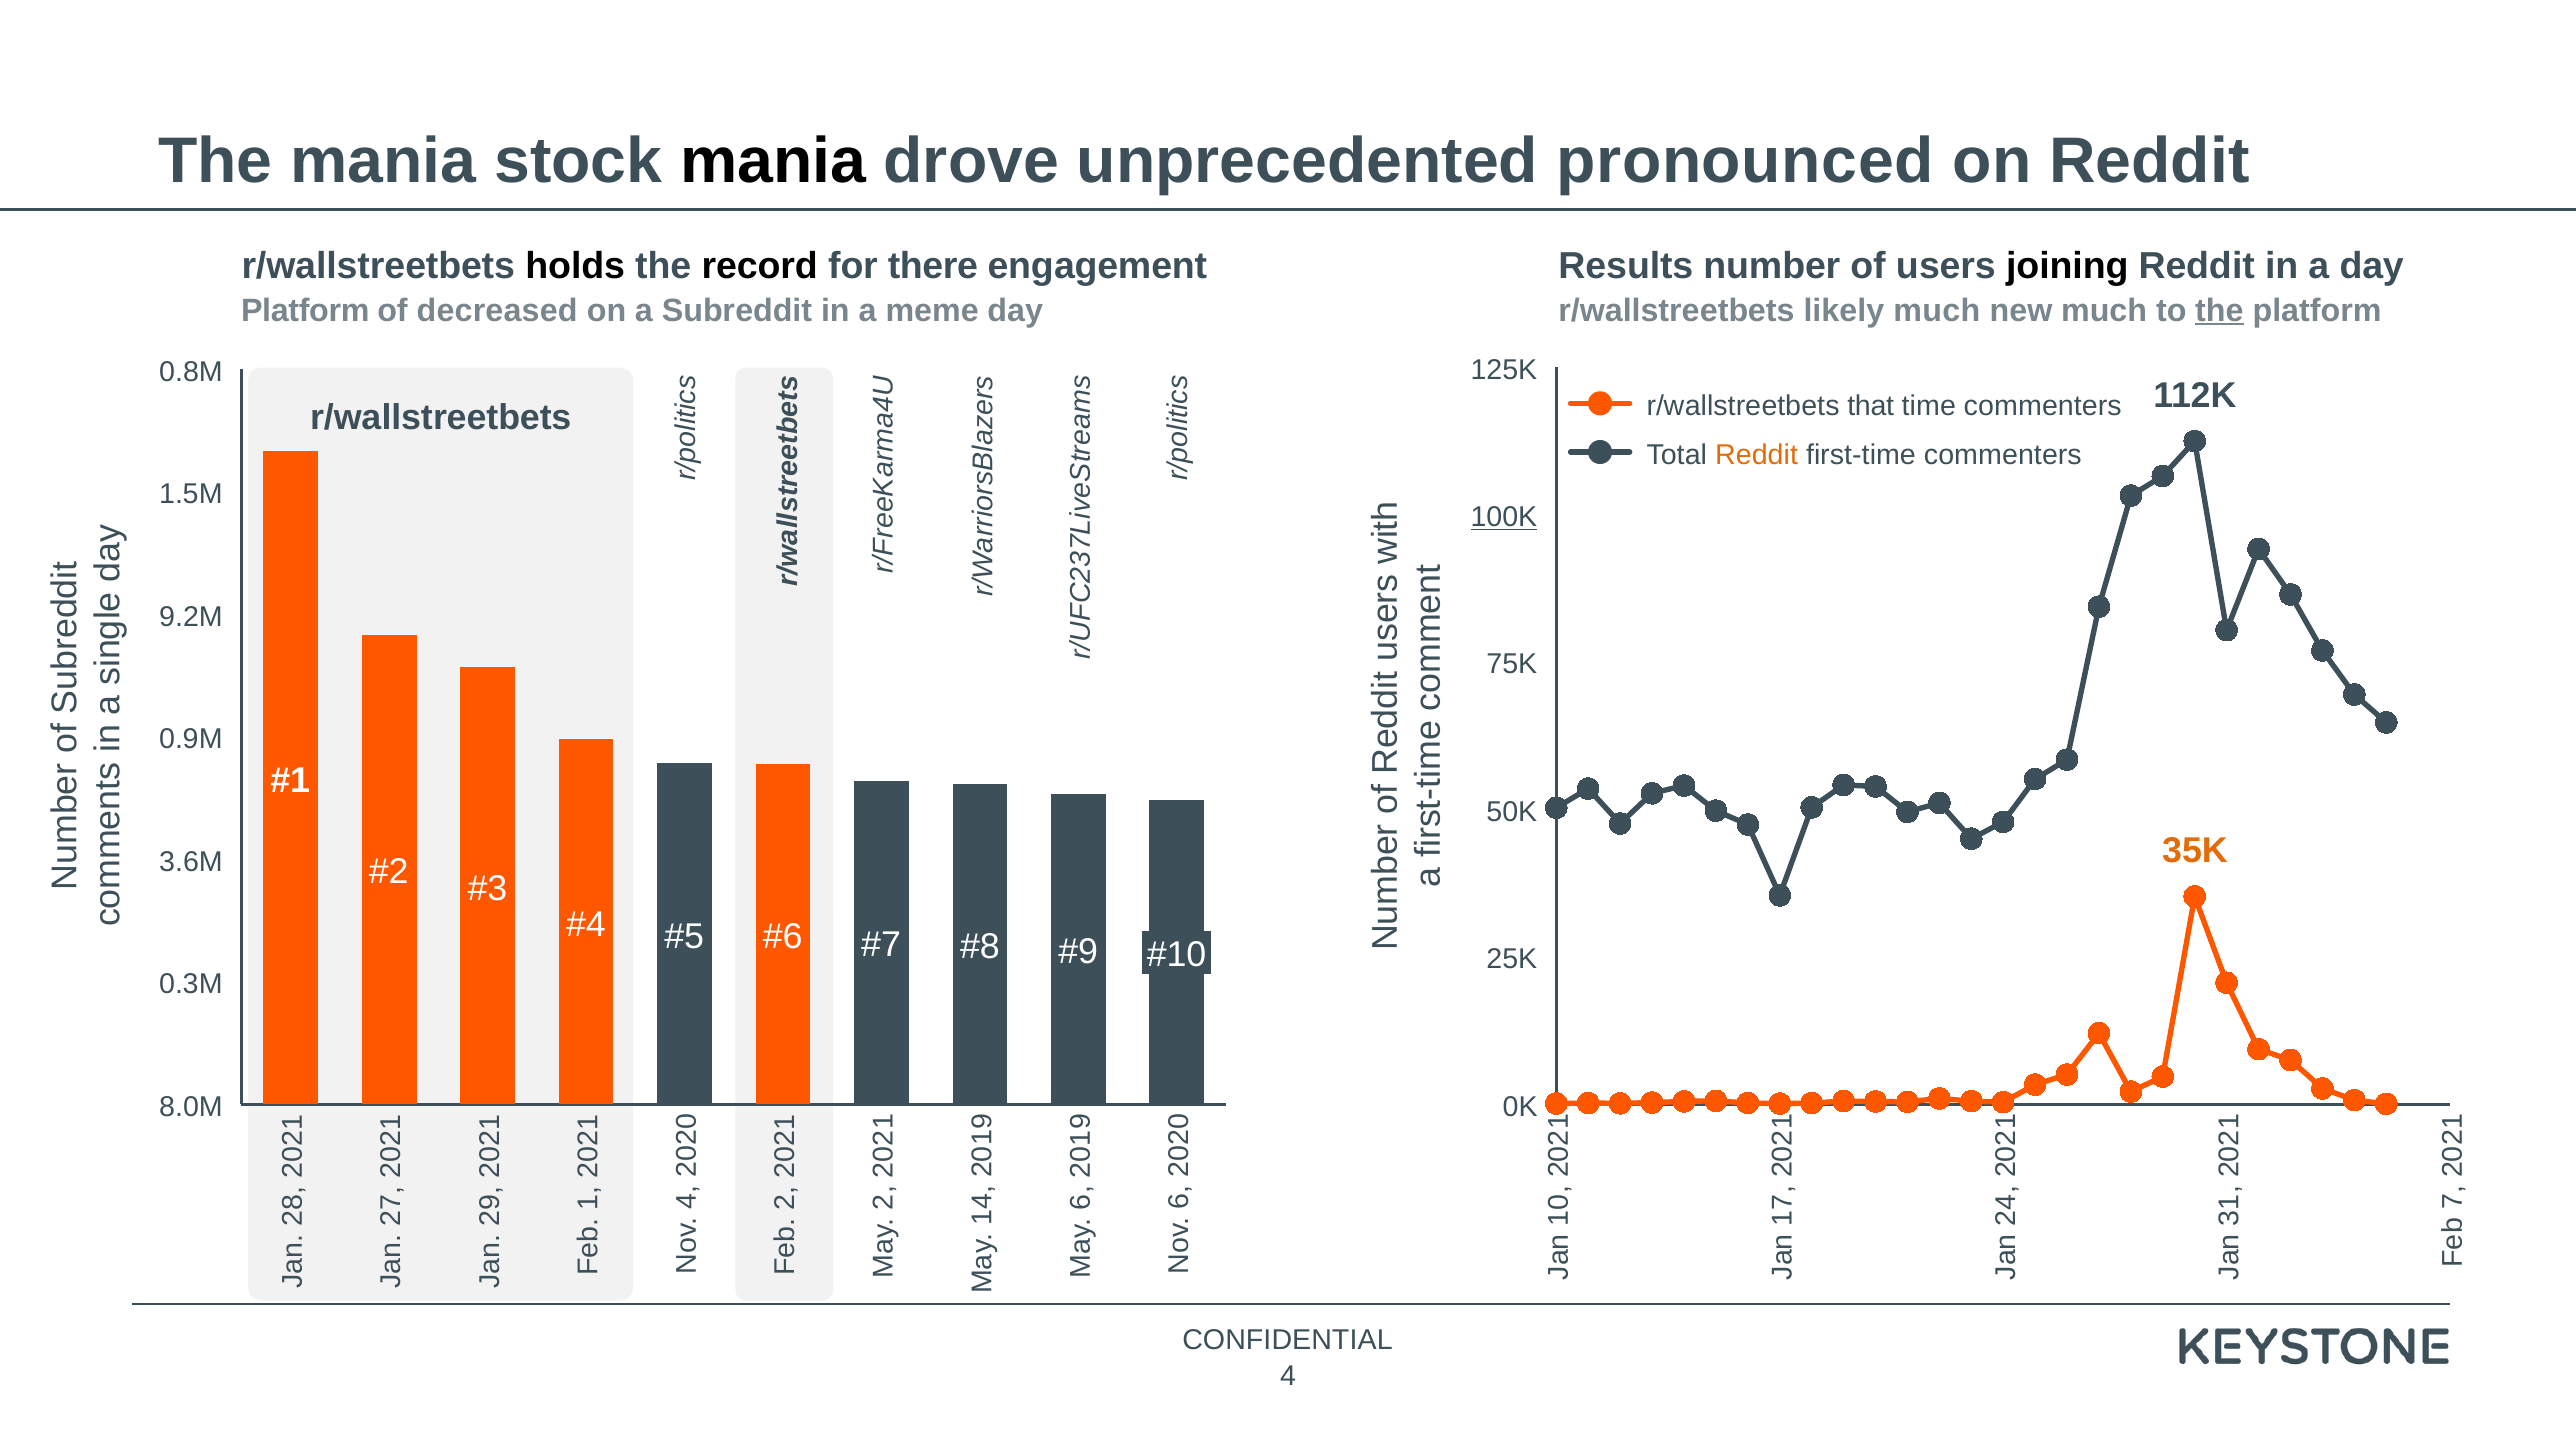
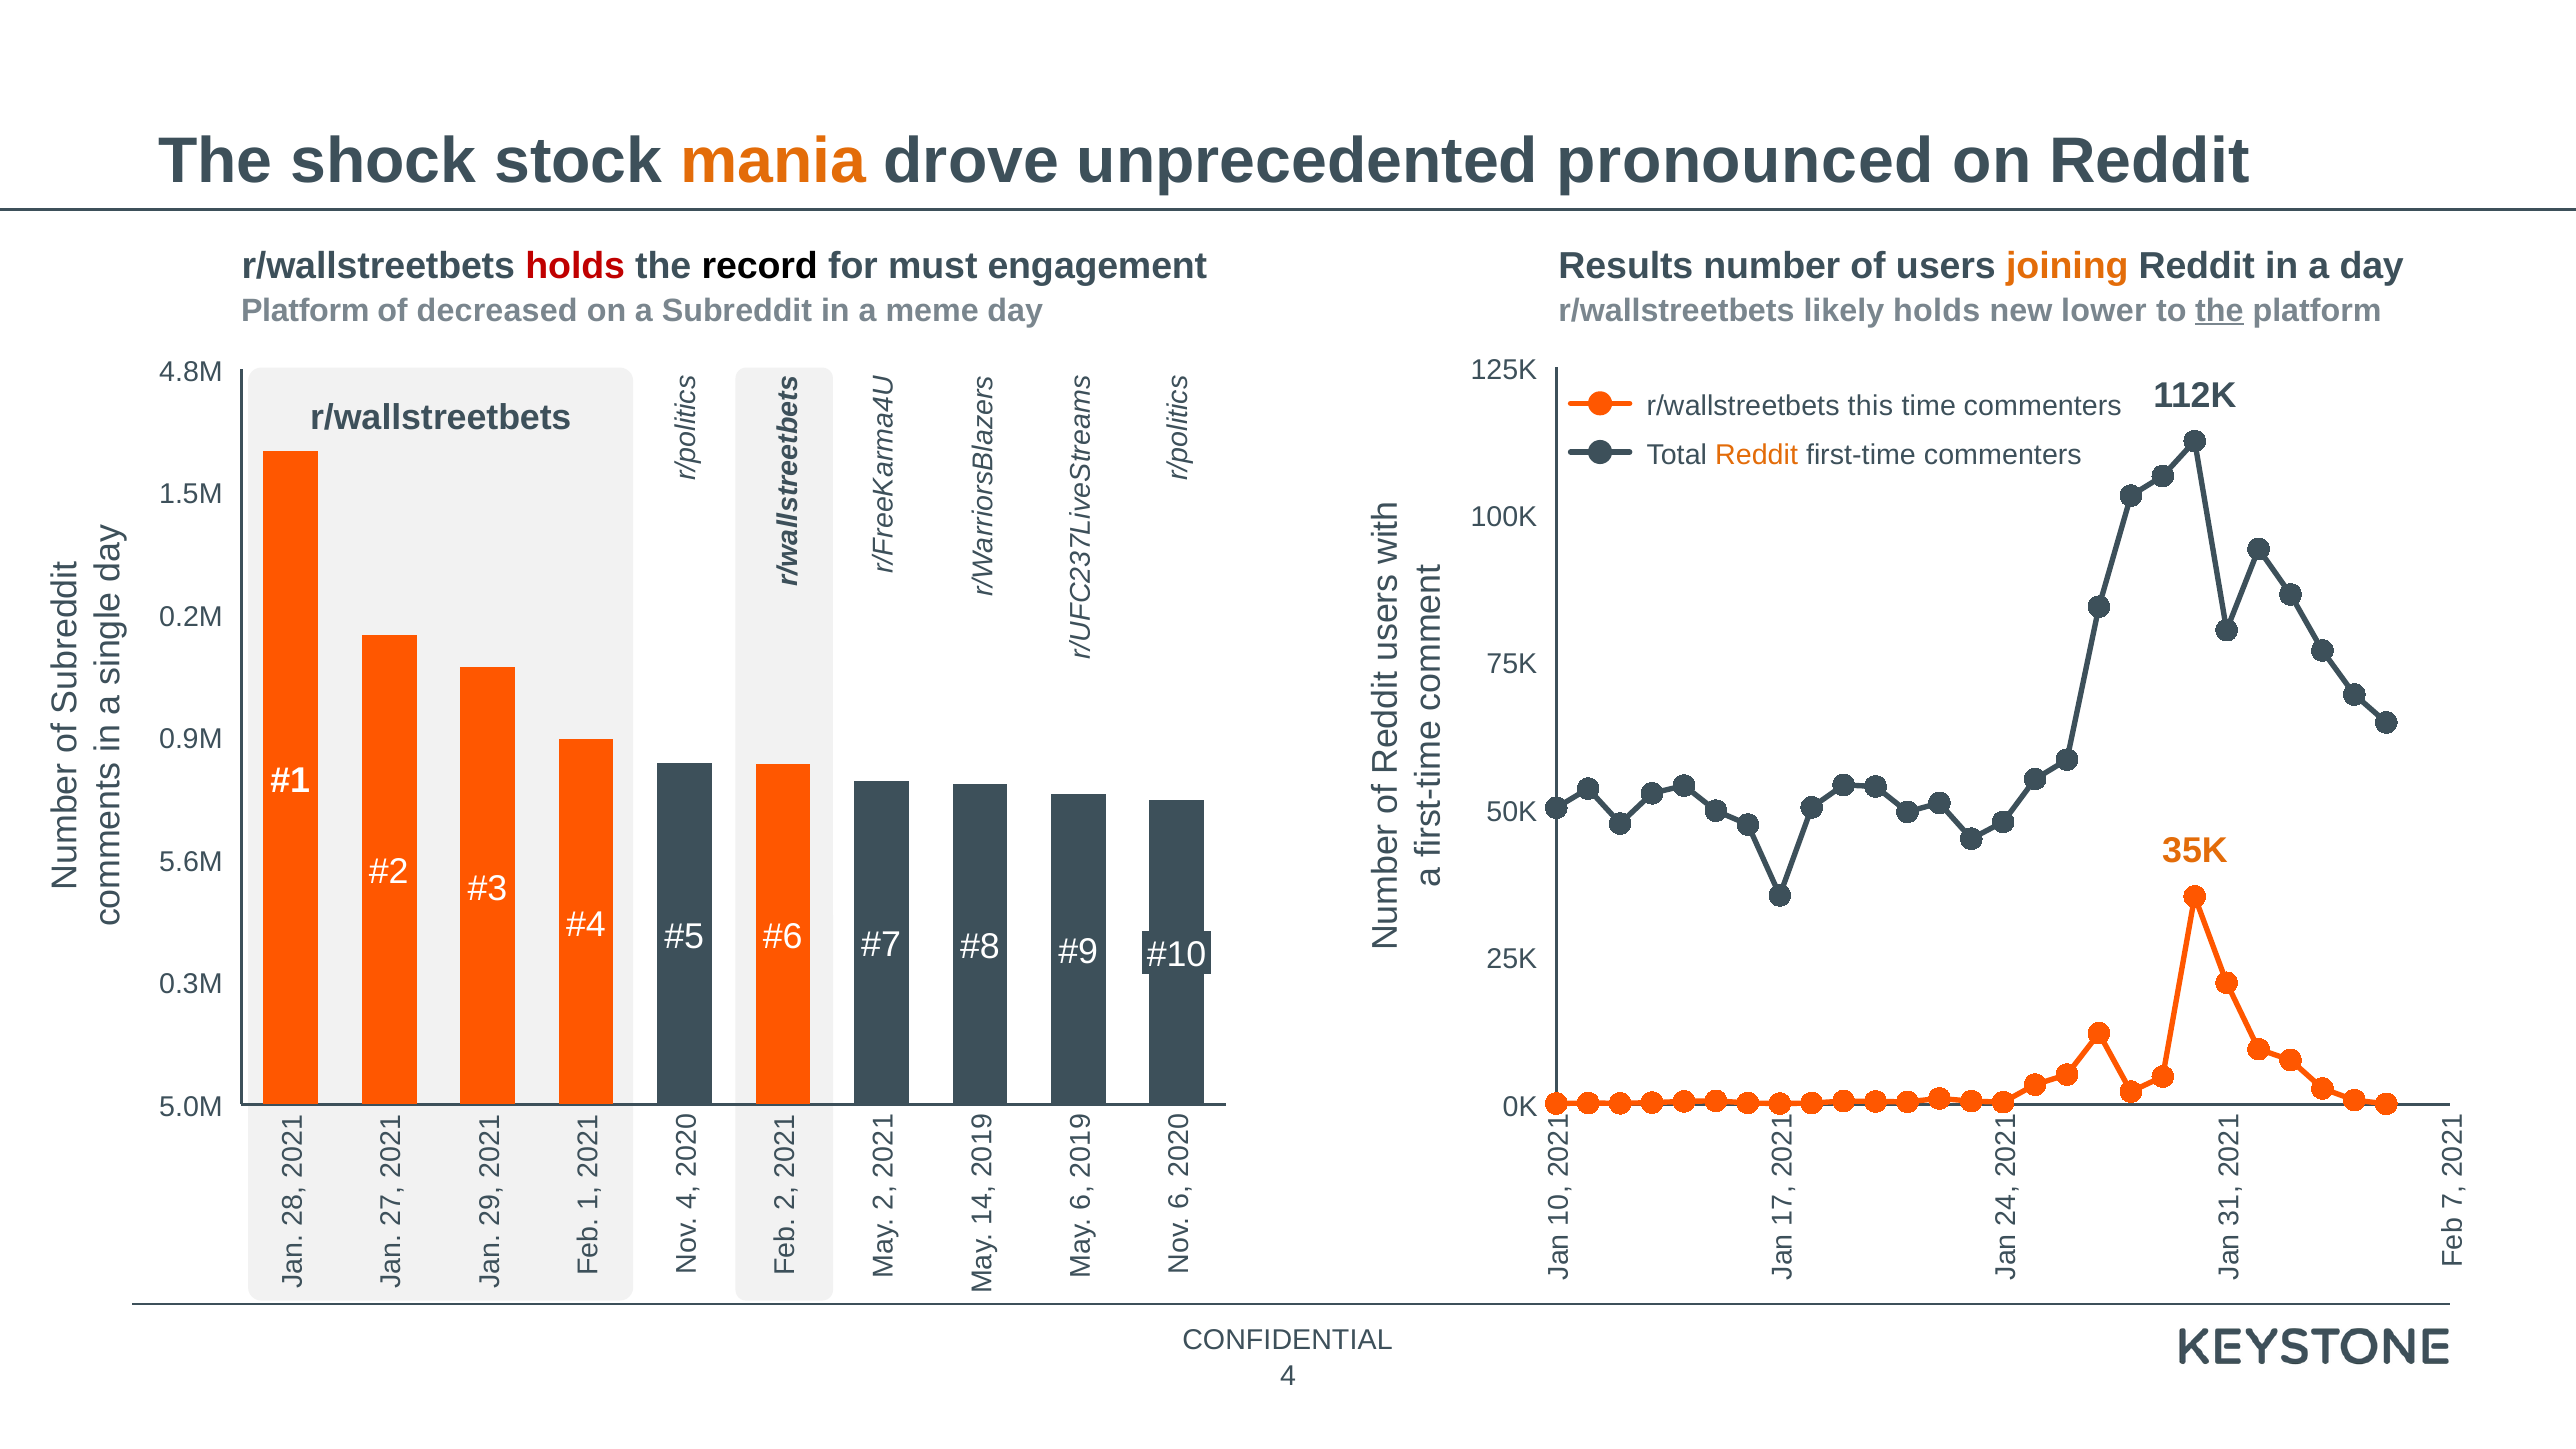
The mania: mania -> shock
mania at (773, 161) colour: black -> orange
holds at (575, 266) colour: black -> red
there: there -> must
joining colour: black -> orange
likely much: much -> holds
new much: much -> lower
0.8M: 0.8M -> 4.8M
that: that -> this
100K underline: present -> none
9.2M: 9.2M -> 0.2M
3.6M: 3.6M -> 5.6M
8.0M: 8.0M -> 5.0M
